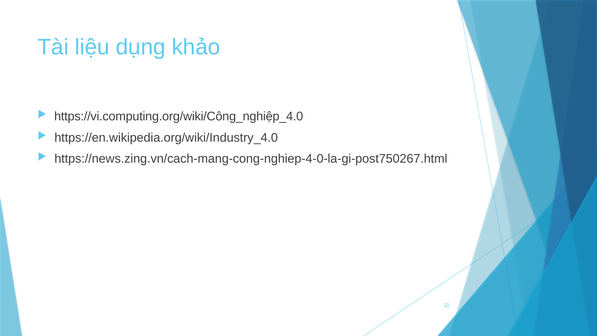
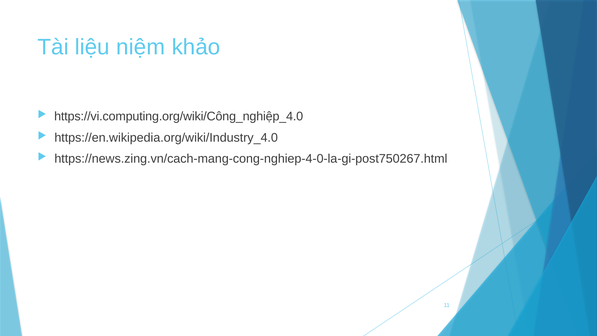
dụng: dụng -> niệm
